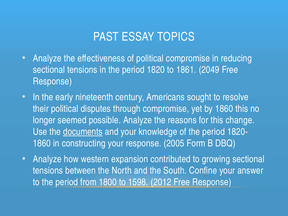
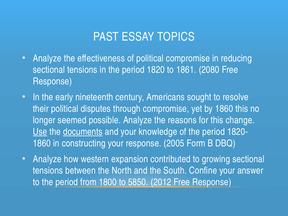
2049: 2049 -> 2080
Use underline: none -> present
1598: 1598 -> 5850
